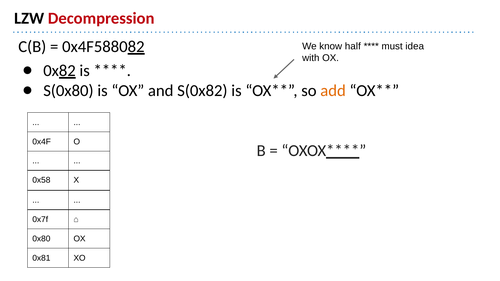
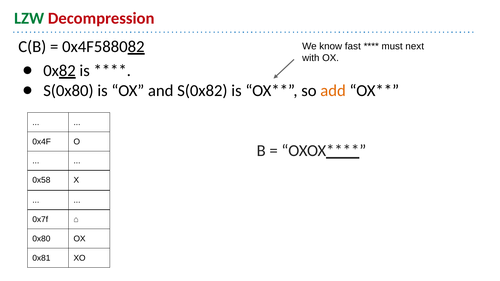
LZW colour: black -> green
half: half -> fast
idea: idea -> next
